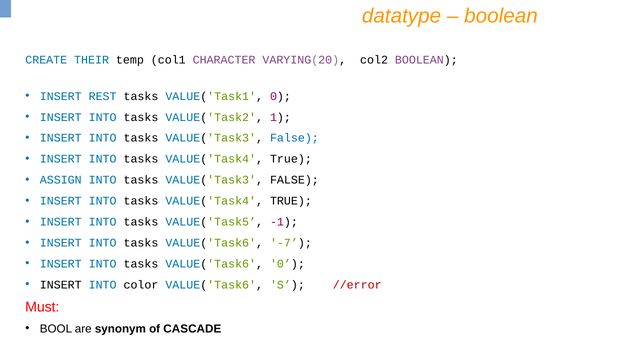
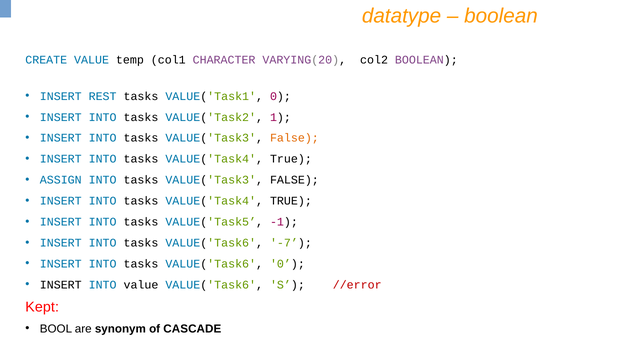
CREATE THEIR: THEIR -> VALUE
False at (294, 138) colour: blue -> orange
INTO color: color -> value
Must: Must -> Kept
